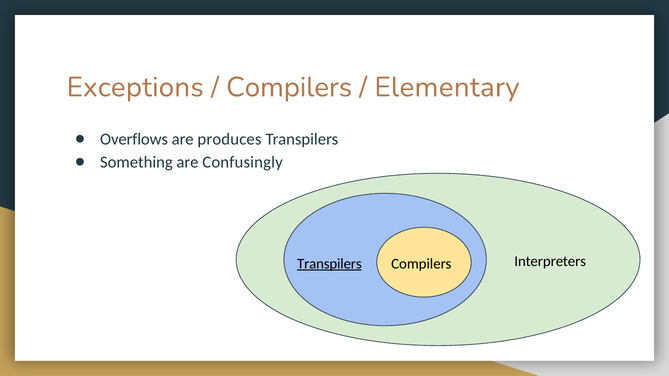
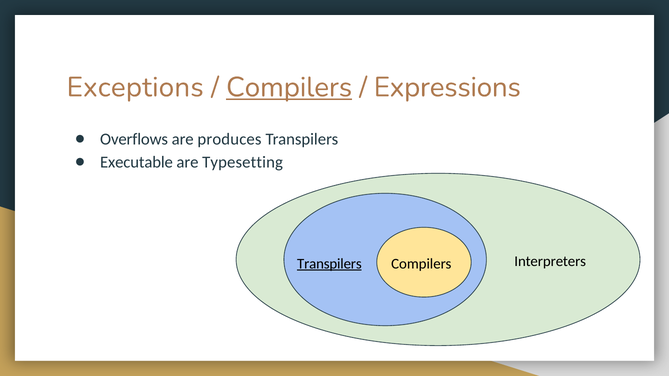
Compilers at (289, 87) underline: none -> present
Elementary: Elementary -> Expressions
Something: Something -> Executable
Confusingly: Confusingly -> Typesetting
